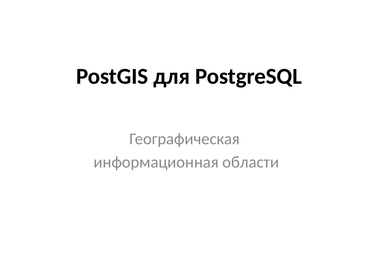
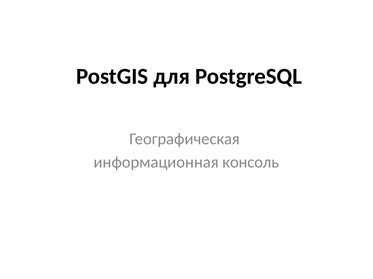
области: области -> консоль
